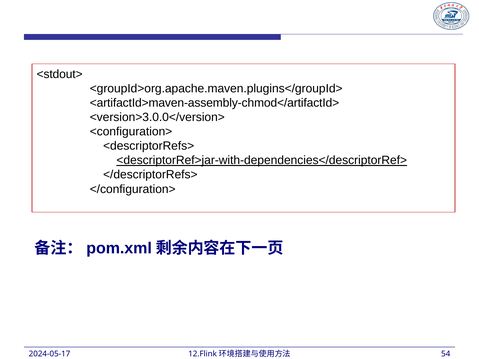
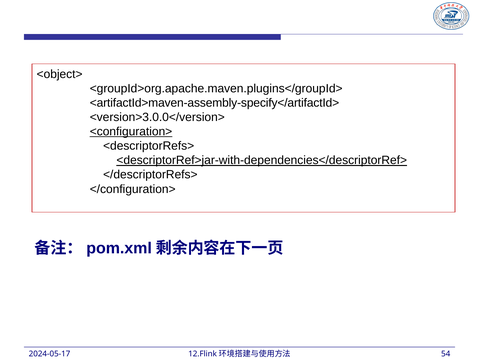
<stdout>: <stdout> -> <object>
<artifactId>maven-assembly-chmod</artifactId>: <artifactId>maven-assembly-chmod</artifactId> -> <artifactId>maven-assembly-specify</artifactId>
<configuration> underline: none -> present
